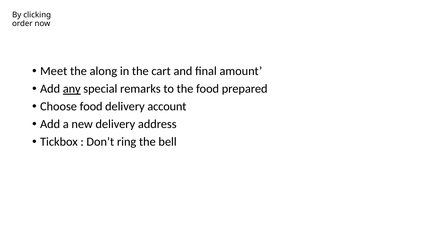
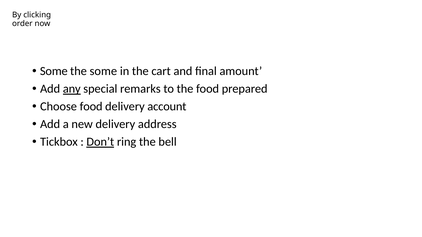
Meet at (54, 71): Meet -> Some
the along: along -> some
Don’t underline: none -> present
